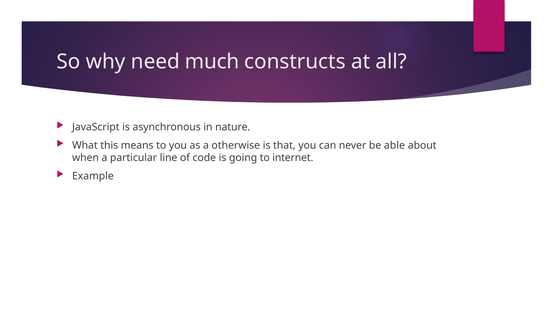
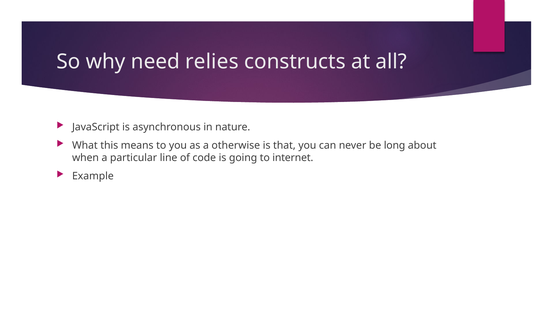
much: much -> relies
able: able -> long
